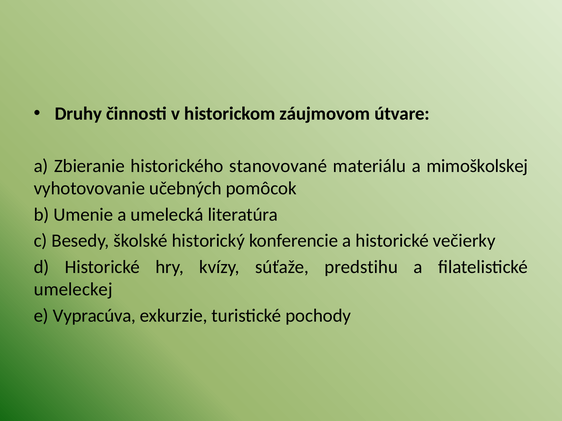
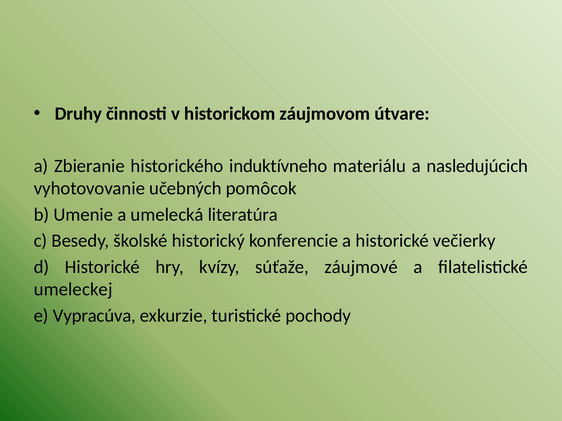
stanovované: stanovované -> induktívneho
mimoškolskej: mimoškolskej -> nasledujúcich
predstihu: predstihu -> záujmové
